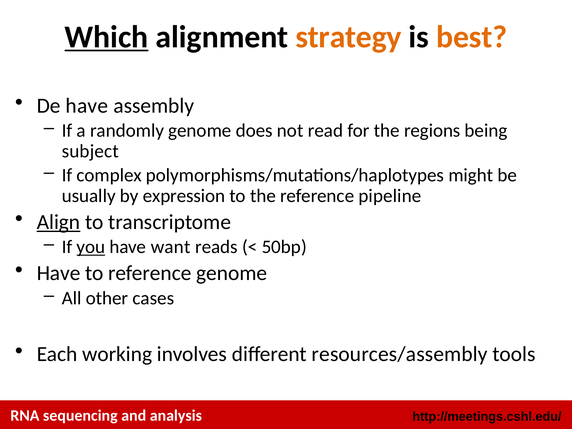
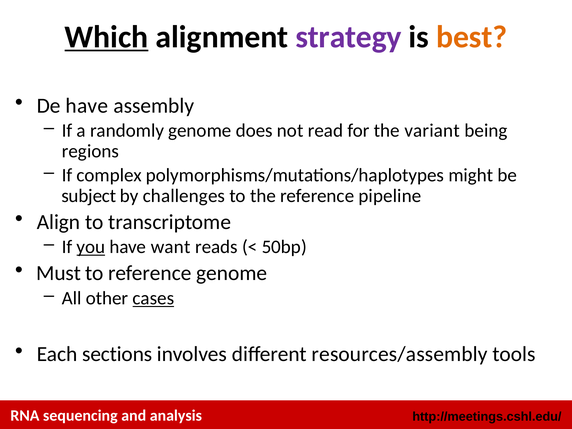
strategy colour: orange -> purple
regions: regions -> variant
subject: subject -> regions
usually: usually -> subject
expression: expression -> challenges
Align underline: present -> none
Have at (59, 273): Have -> Must
cases underline: none -> present
working: working -> sections
